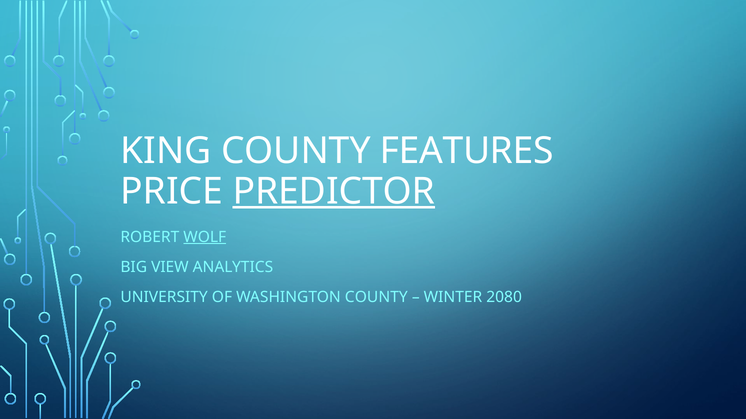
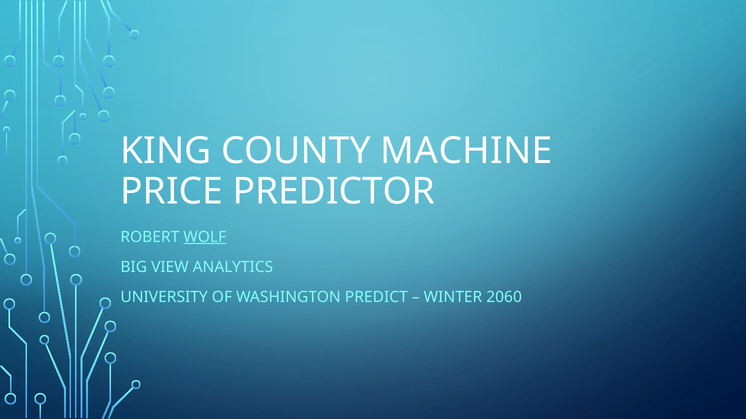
FEATURES: FEATURES -> MACHINE
PREDICTOR underline: present -> none
WASHINGTON COUNTY: COUNTY -> PREDICT
2080: 2080 -> 2060
